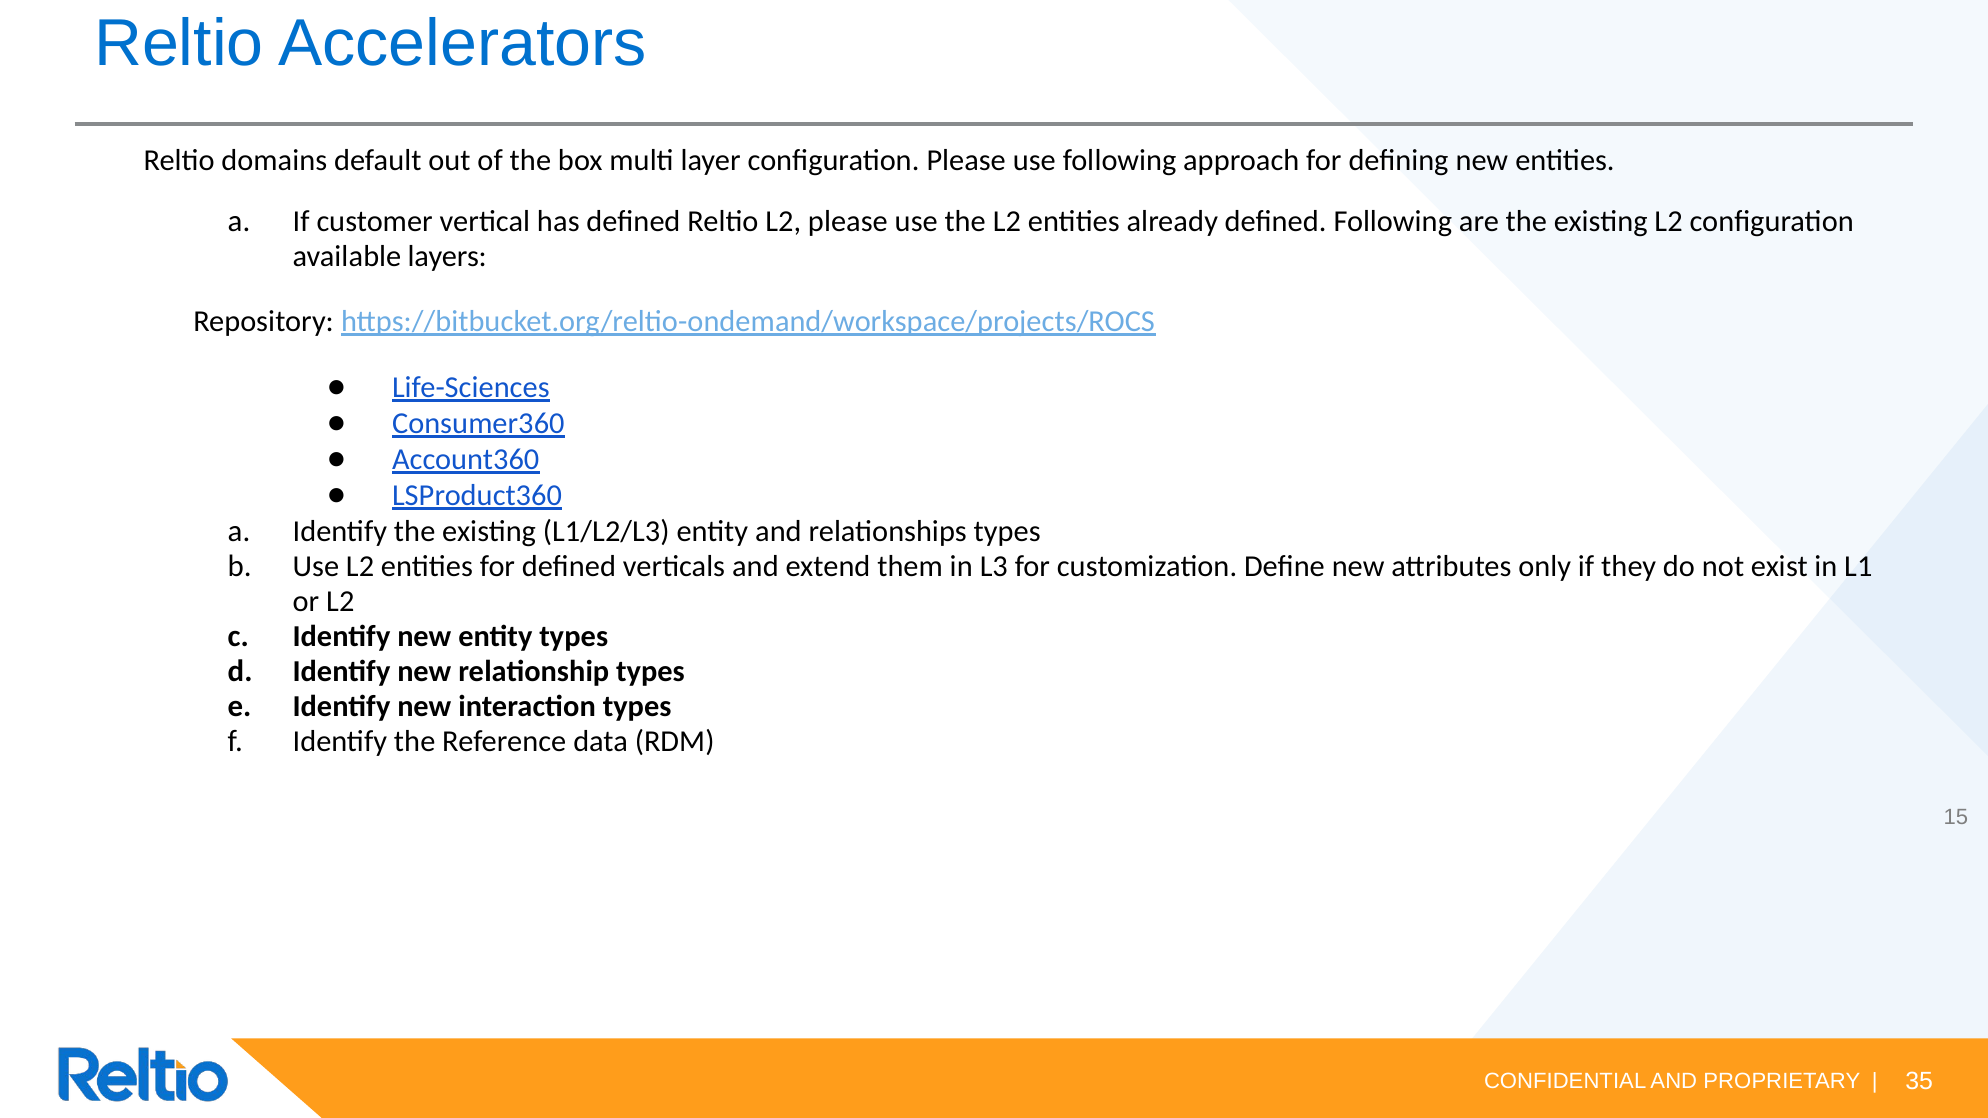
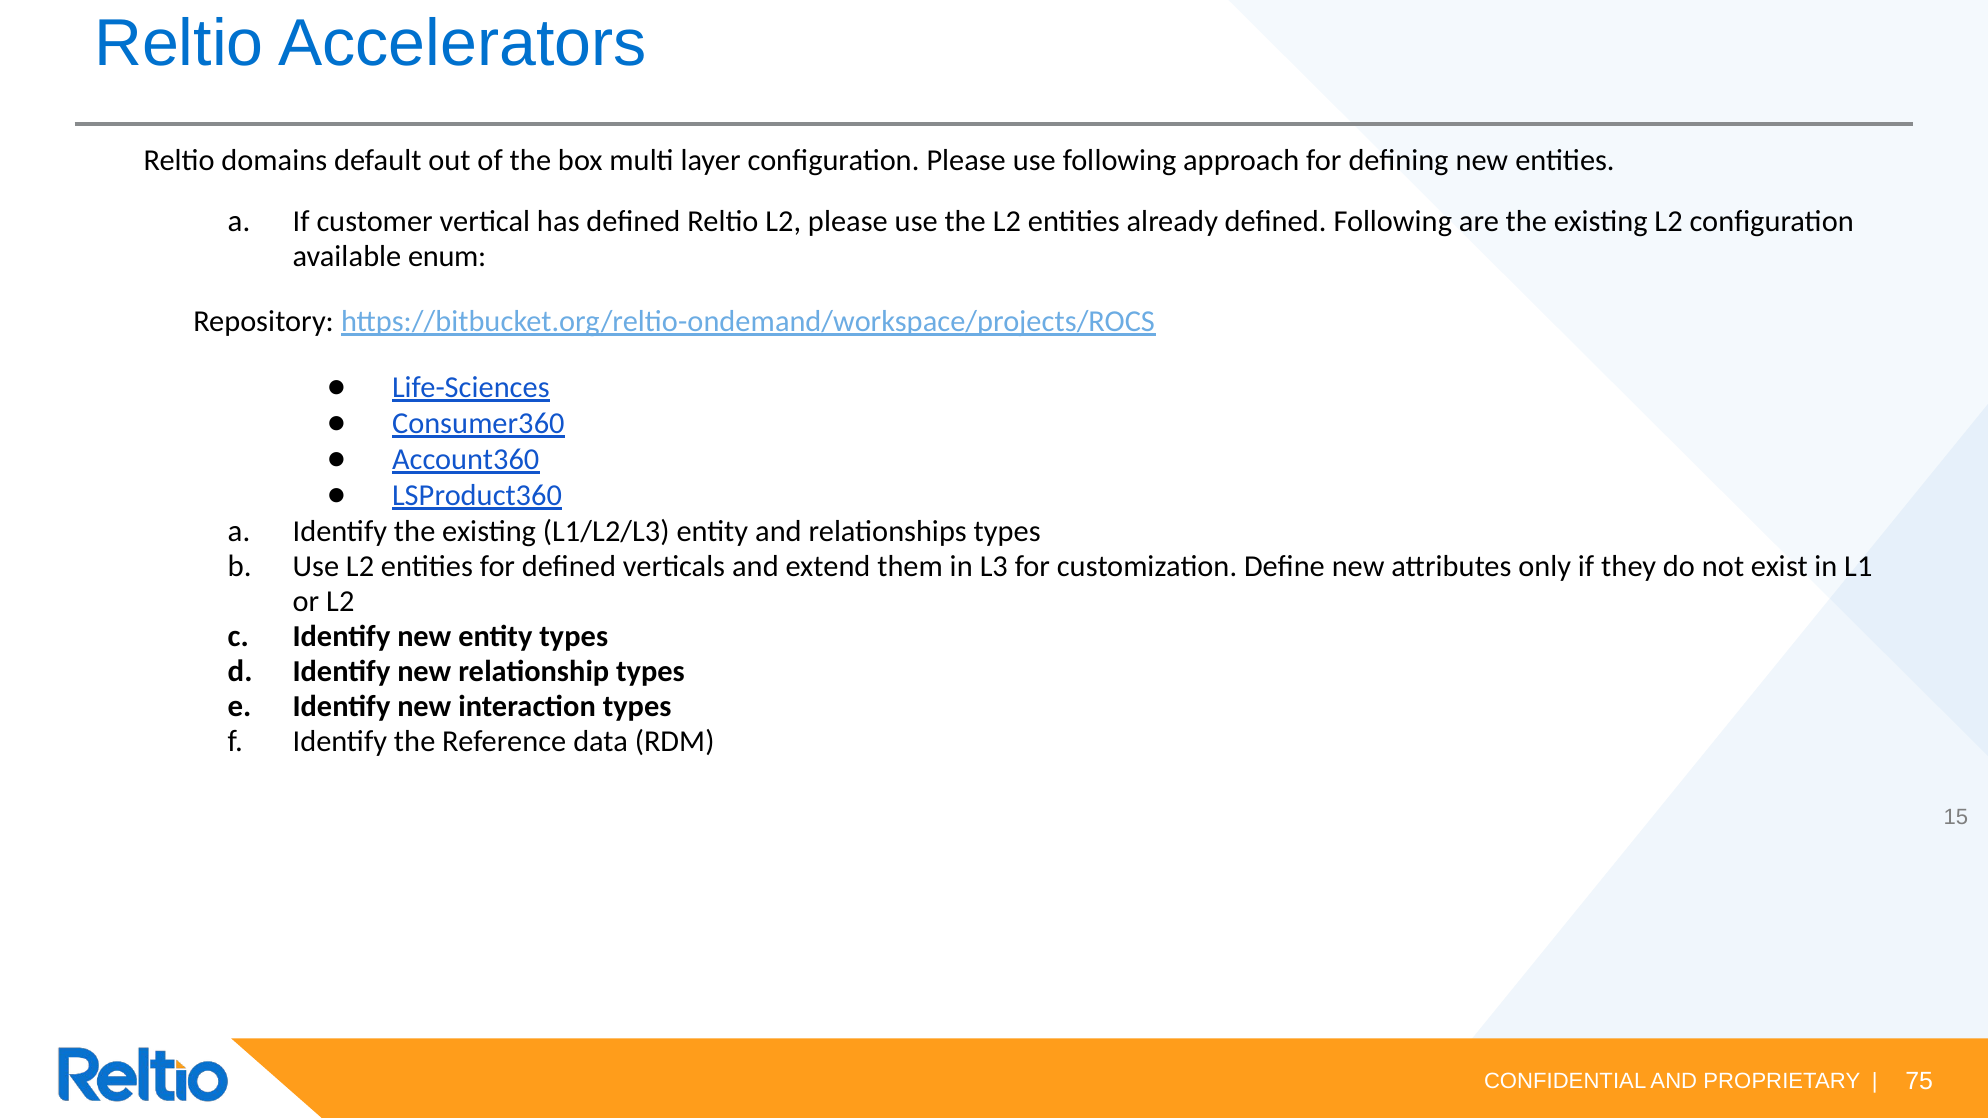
layers: layers -> enum
35: 35 -> 75
